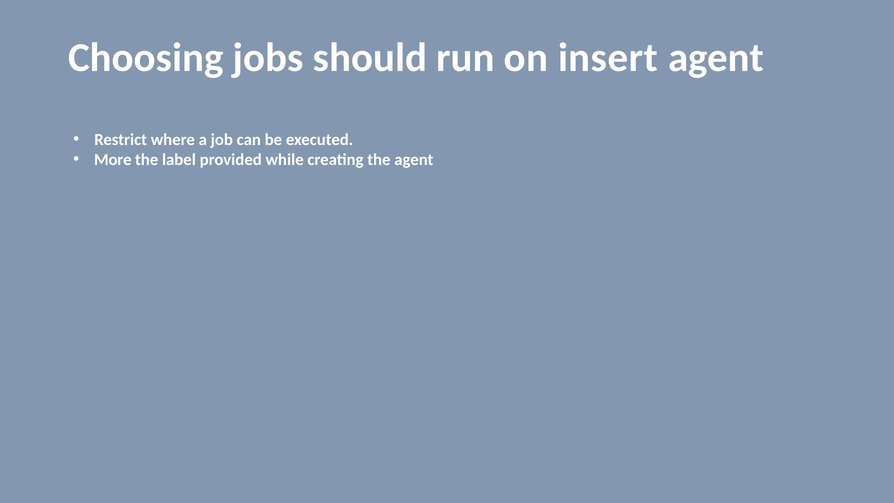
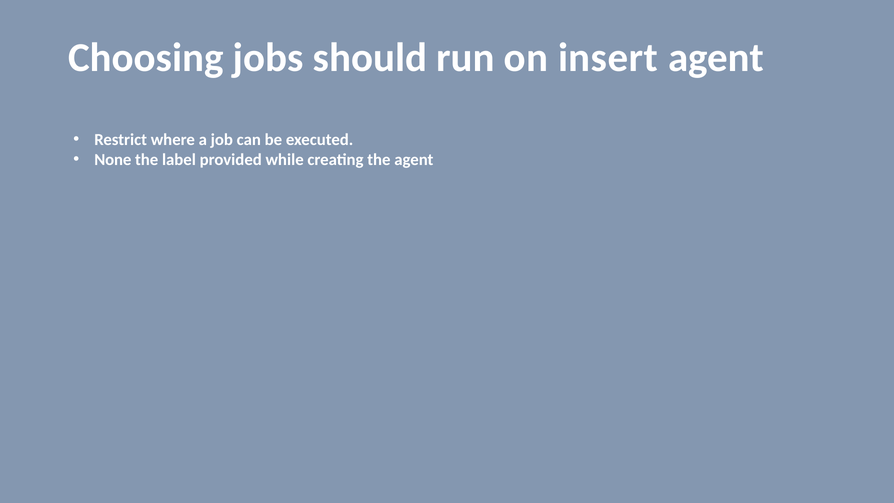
More: More -> None
